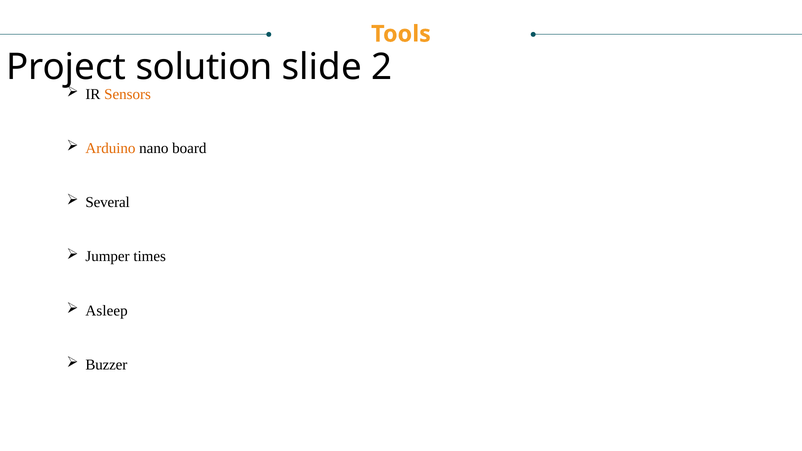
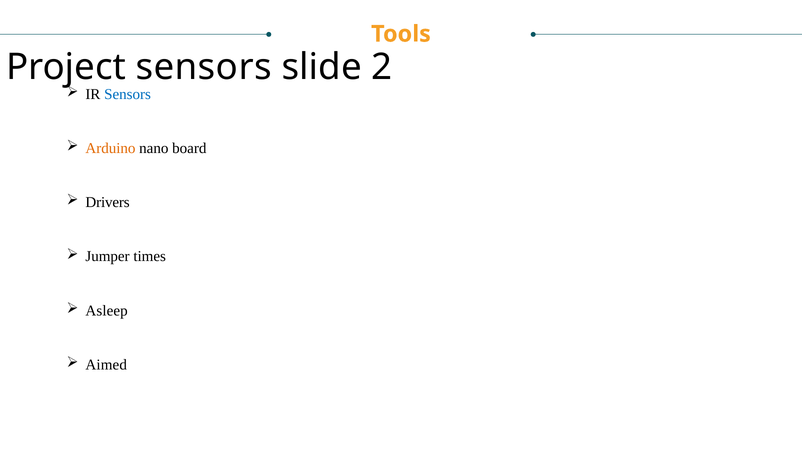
solution at (204, 67): solution -> sensors
Sensors at (128, 94) colour: orange -> blue
Several: Several -> Drivers
Buzzer: Buzzer -> Aimed
